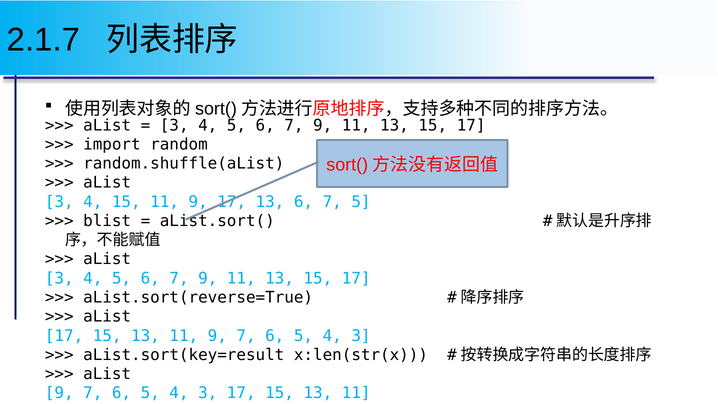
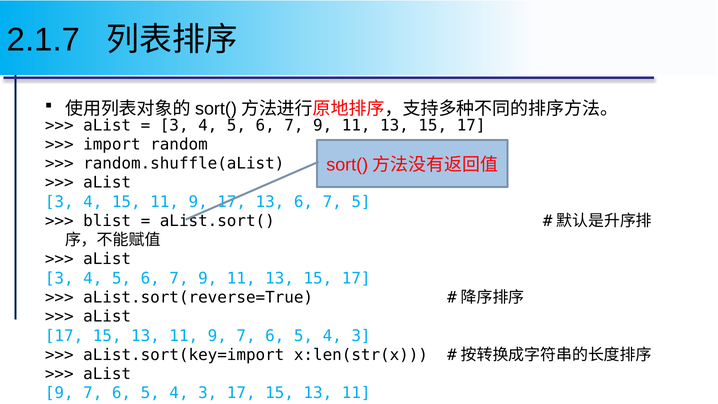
aList.sort(key=result: aList.sort(key=result -> aList.sort(key=import
